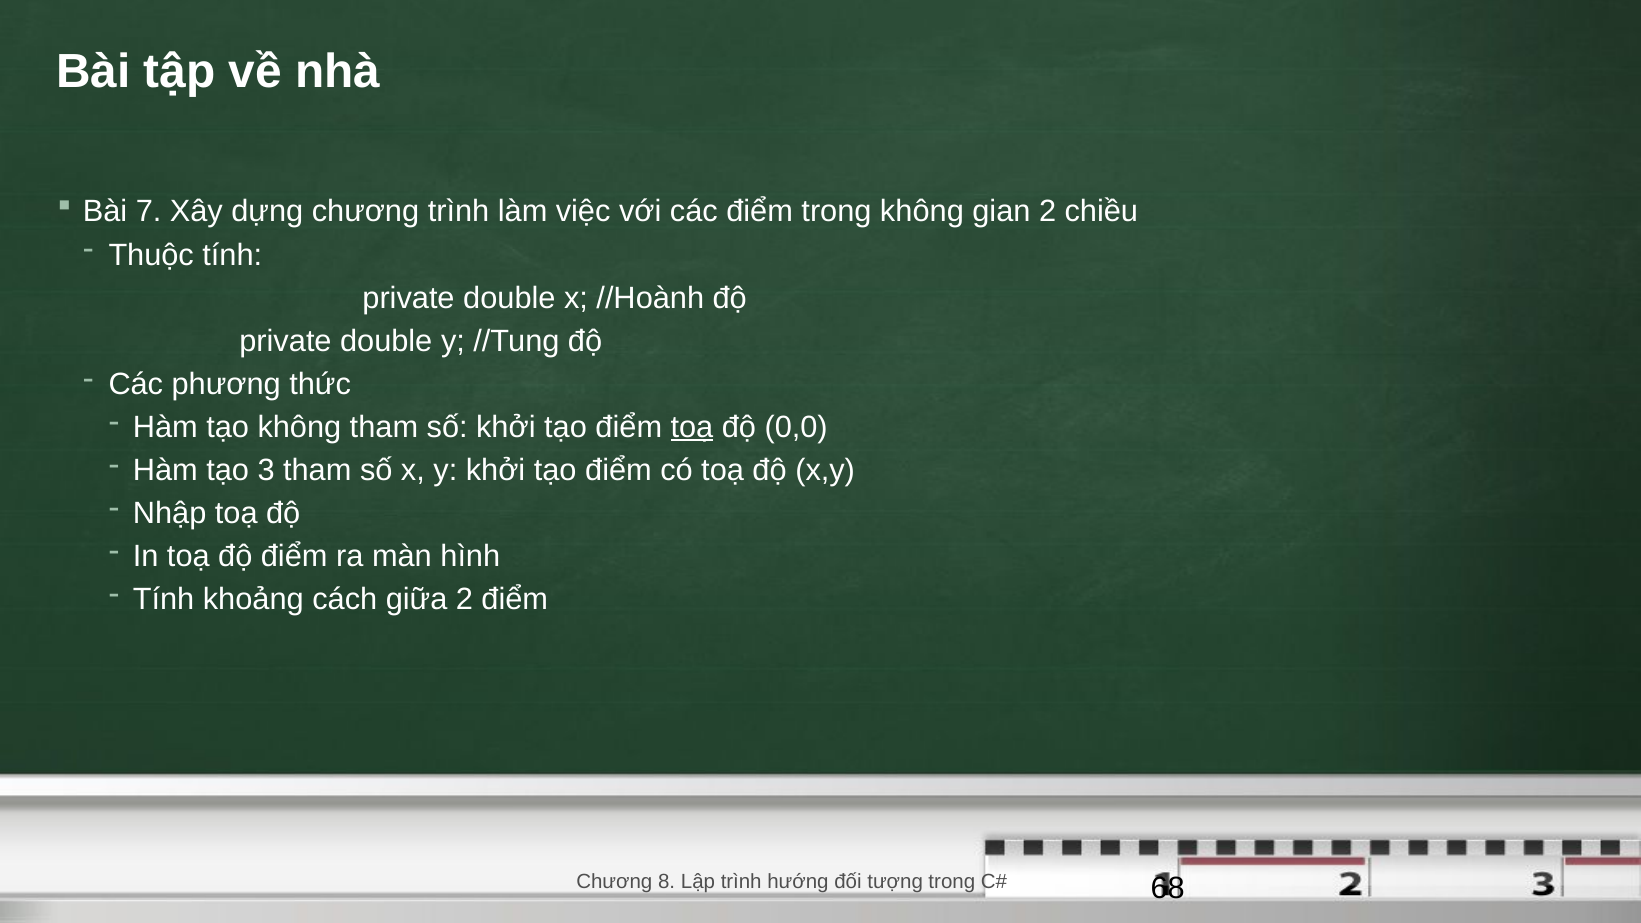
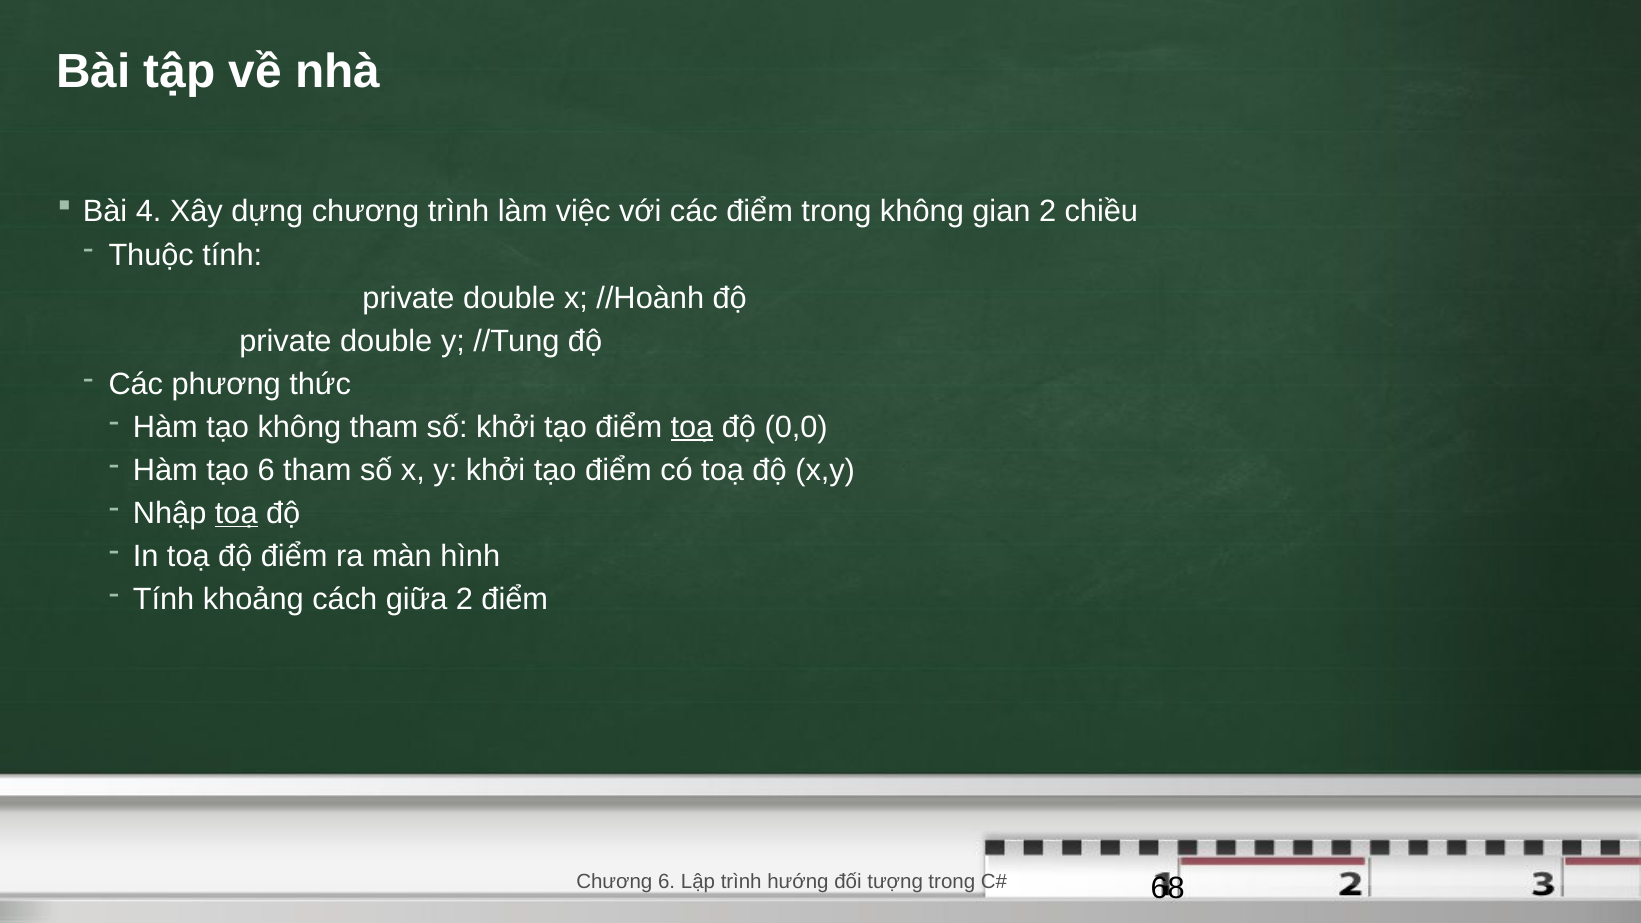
7: 7 -> 4
tạo 3: 3 -> 6
toạ at (236, 513) underline: none -> present
Chương 8: 8 -> 6
